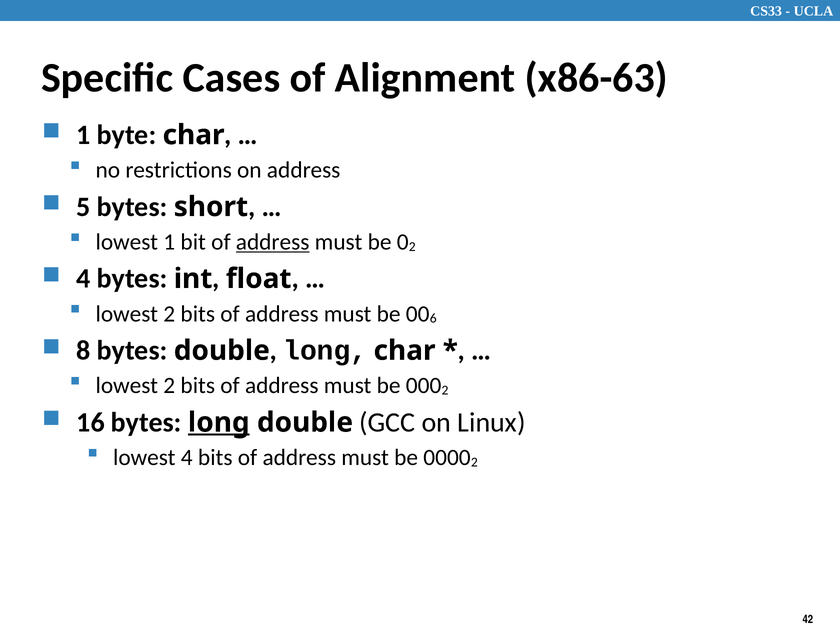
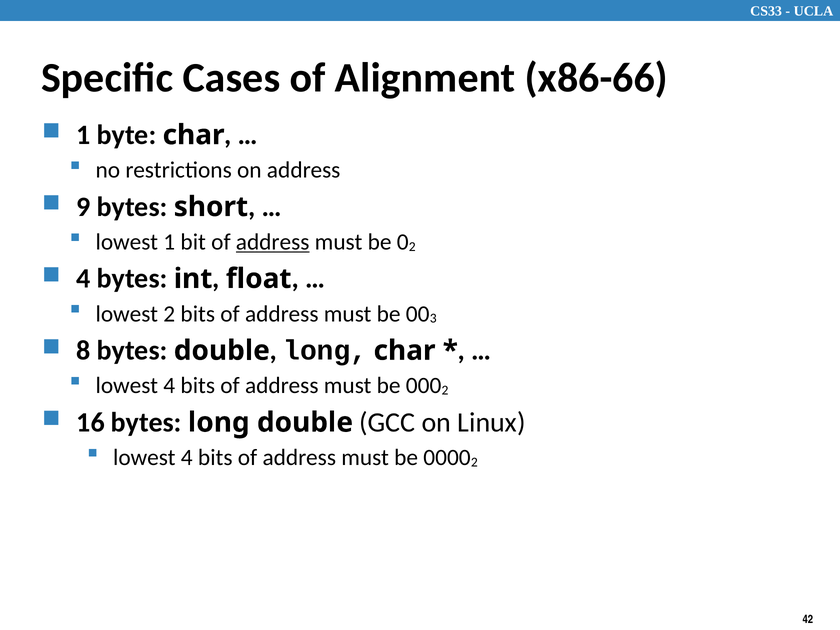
x86-63: x86-63 -> x86-66
5: 5 -> 9
6: 6 -> 3
2 at (169, 386): 2 -> 4
long at (219, 422) underline: present -> none
